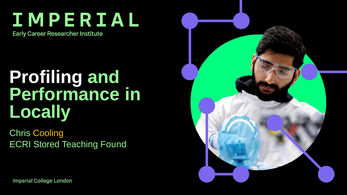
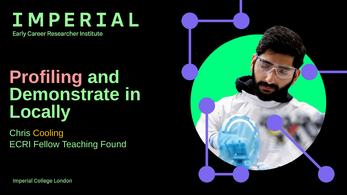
Profiling colour: white -> pink
Performance: Performance -> Demonstrate
Stored: Stored -> Fellow
